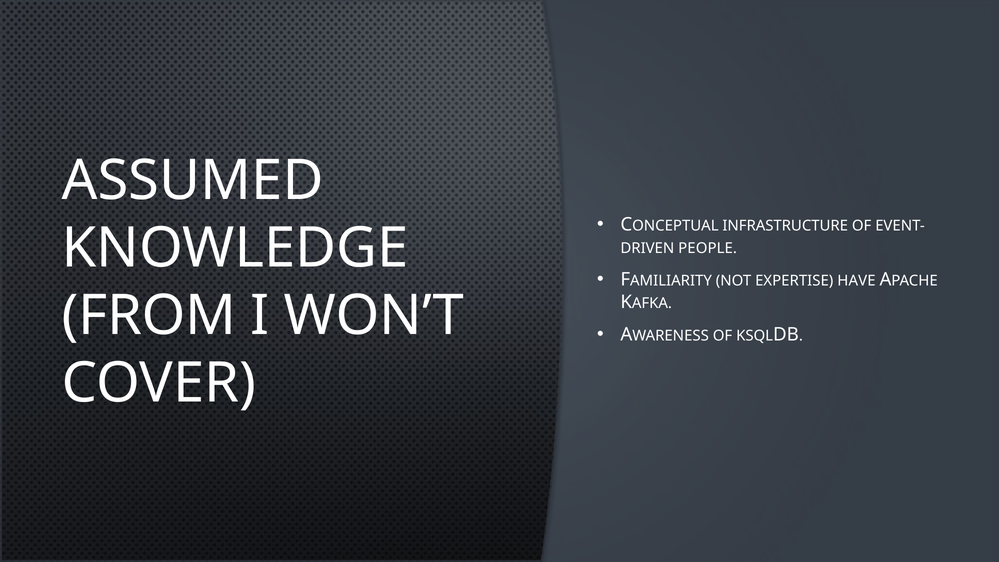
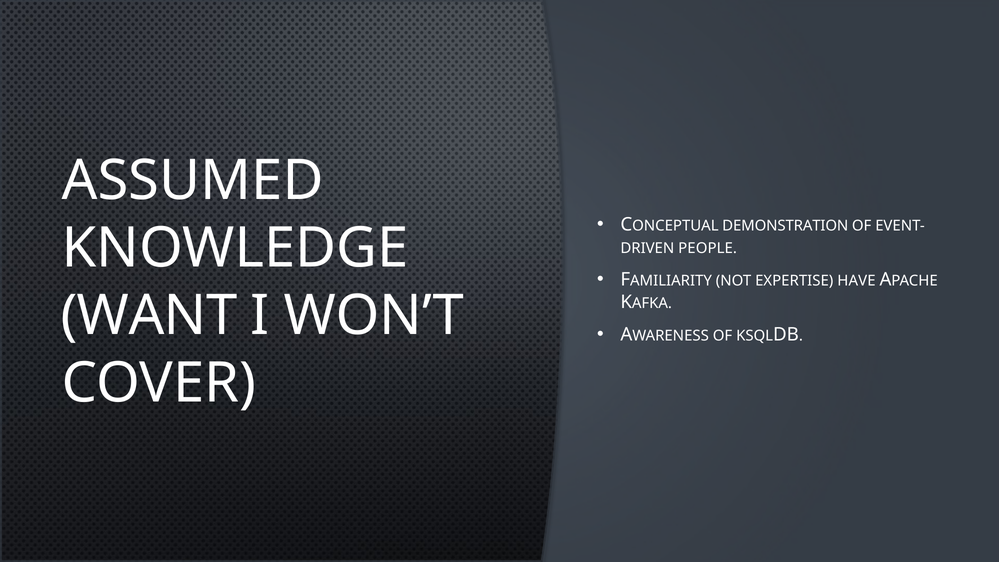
INFRASTRUCTURE: INFRASTRUCTURE -> DEMONSTRATION
FROM: FROM -> WANT
